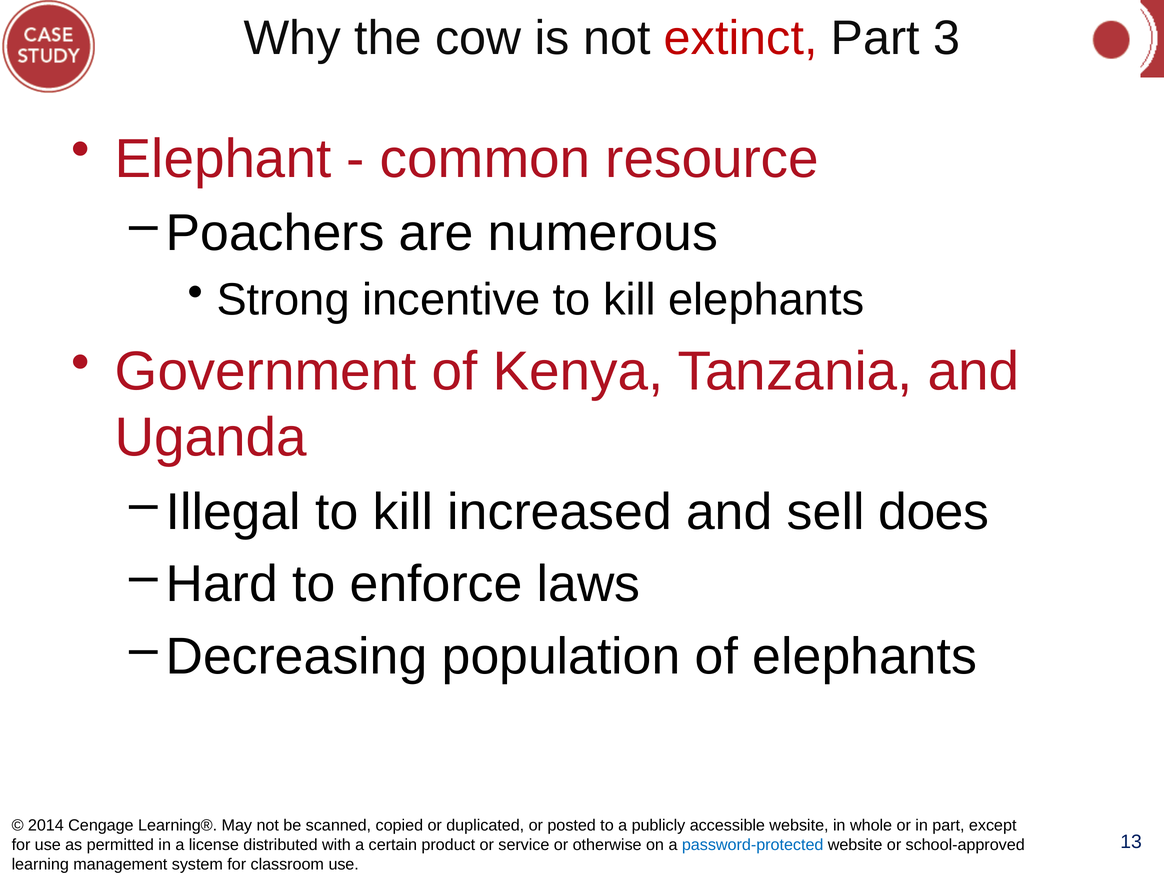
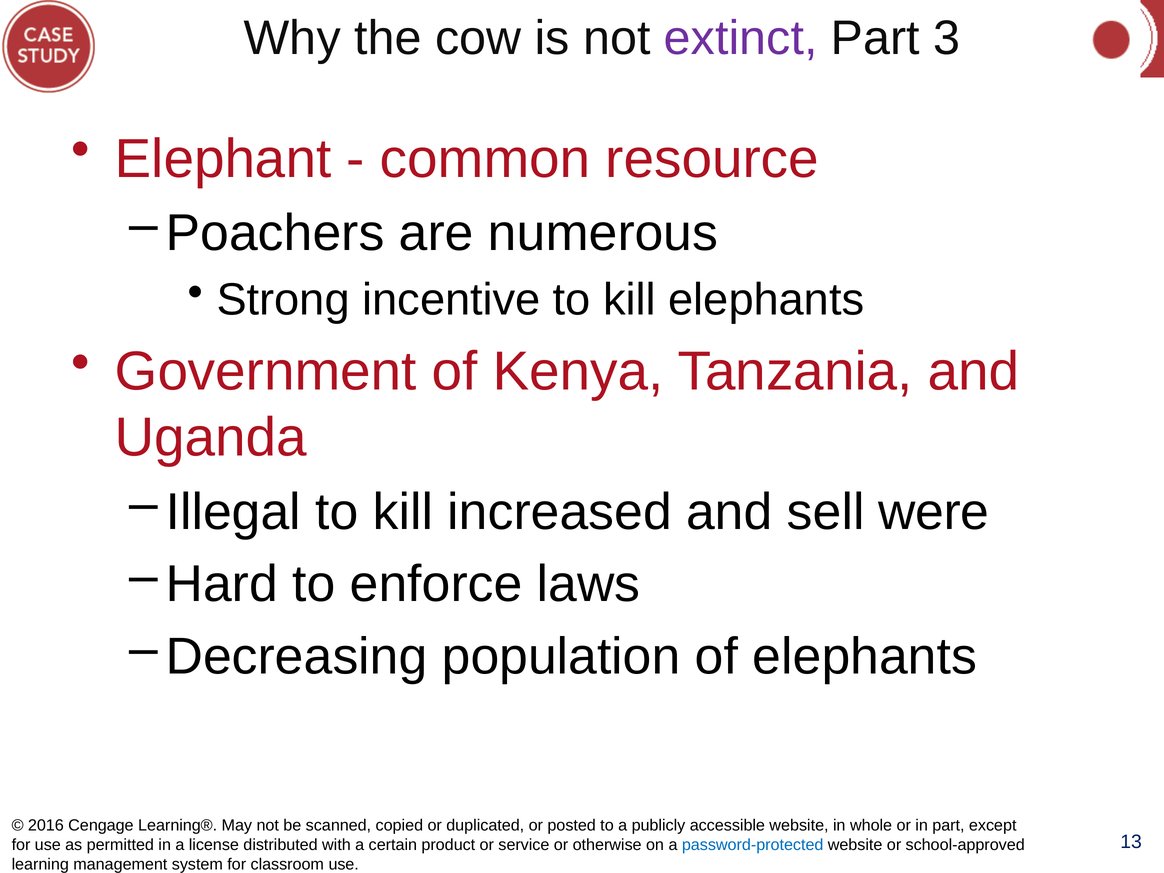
extinct colour: red -> purple
does: does -> were
2014: 2014 -> 2016
